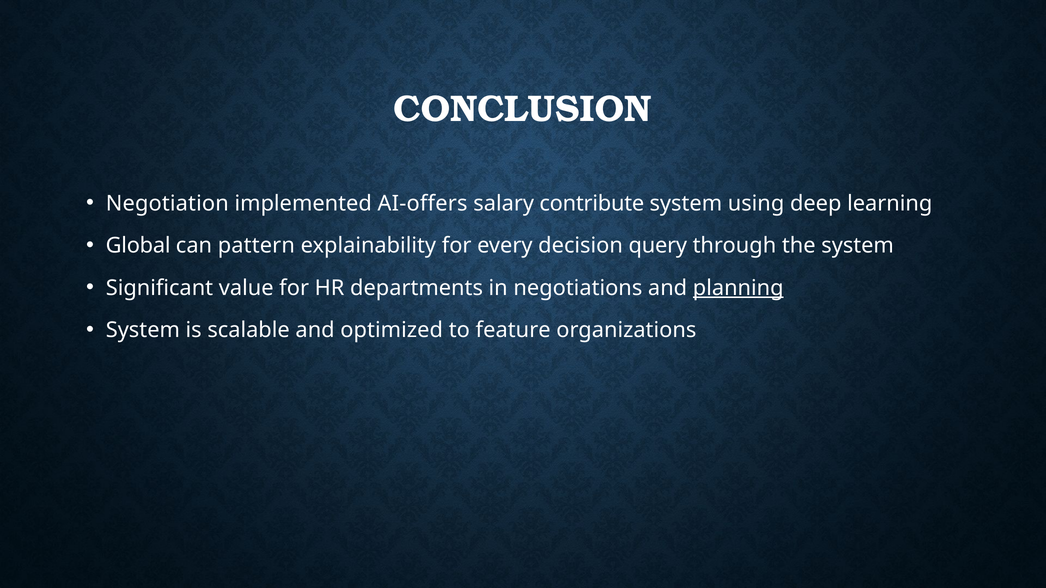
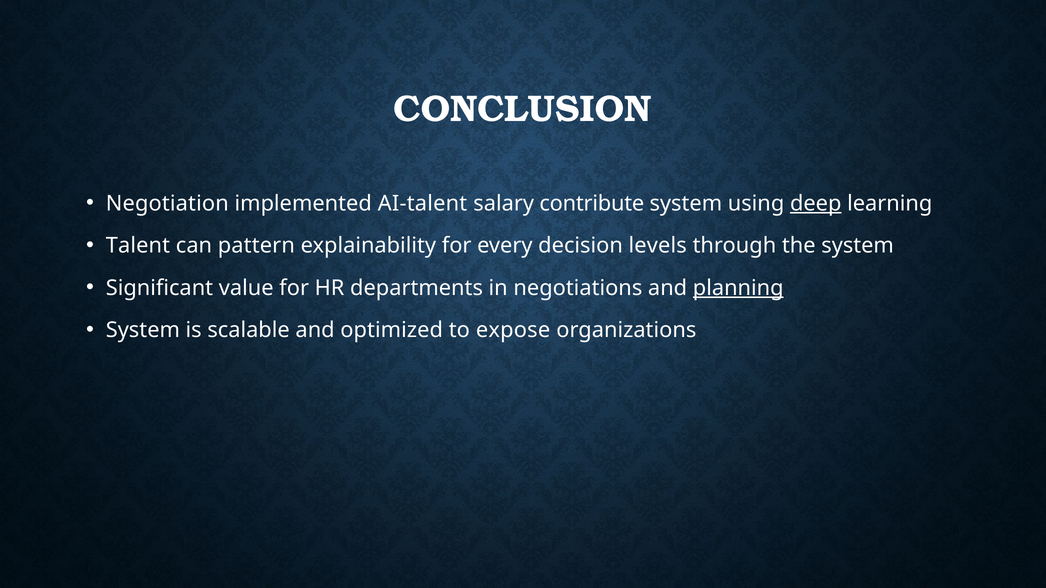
AI-offers: AI-offers -> AI-talent
deep underline: none -> present
Global: Global -> Talent
query: query -> levels
feature: feature -> expose
